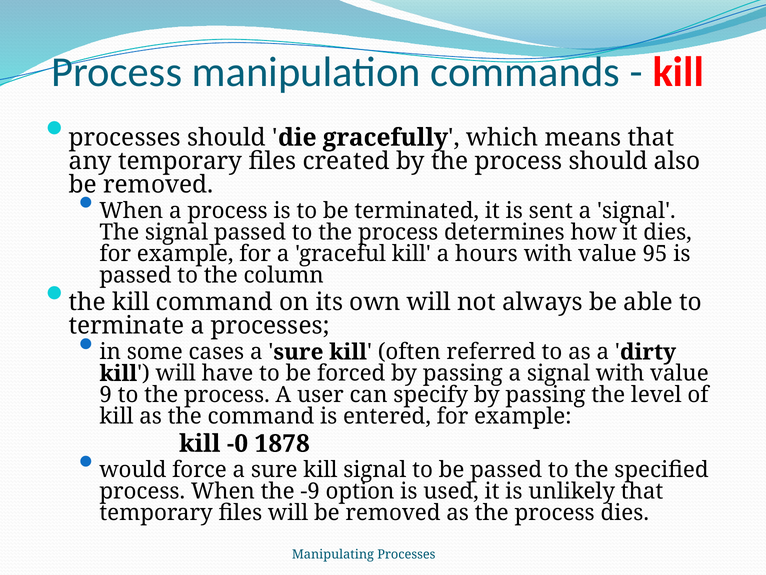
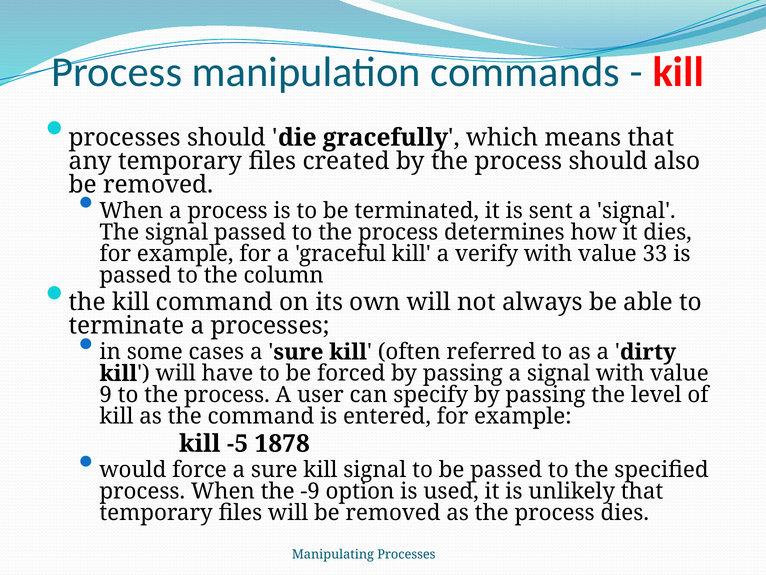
hours: hours -> verify
95: 95 -> 33
-0: -0 -> -5
